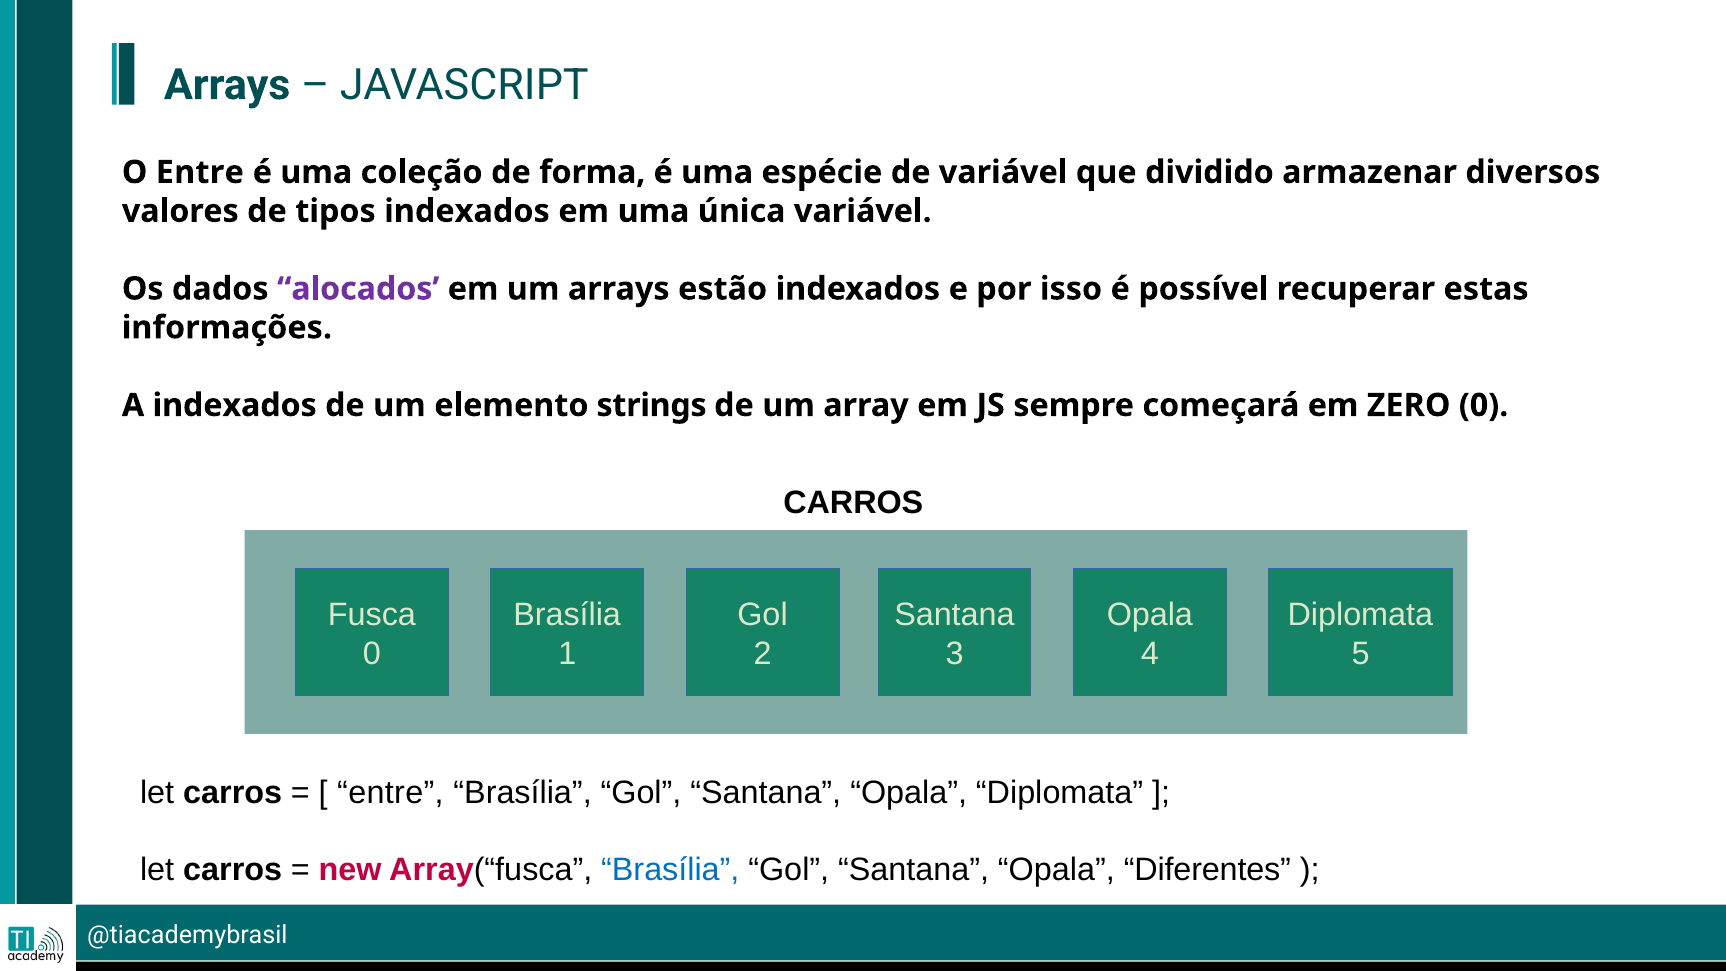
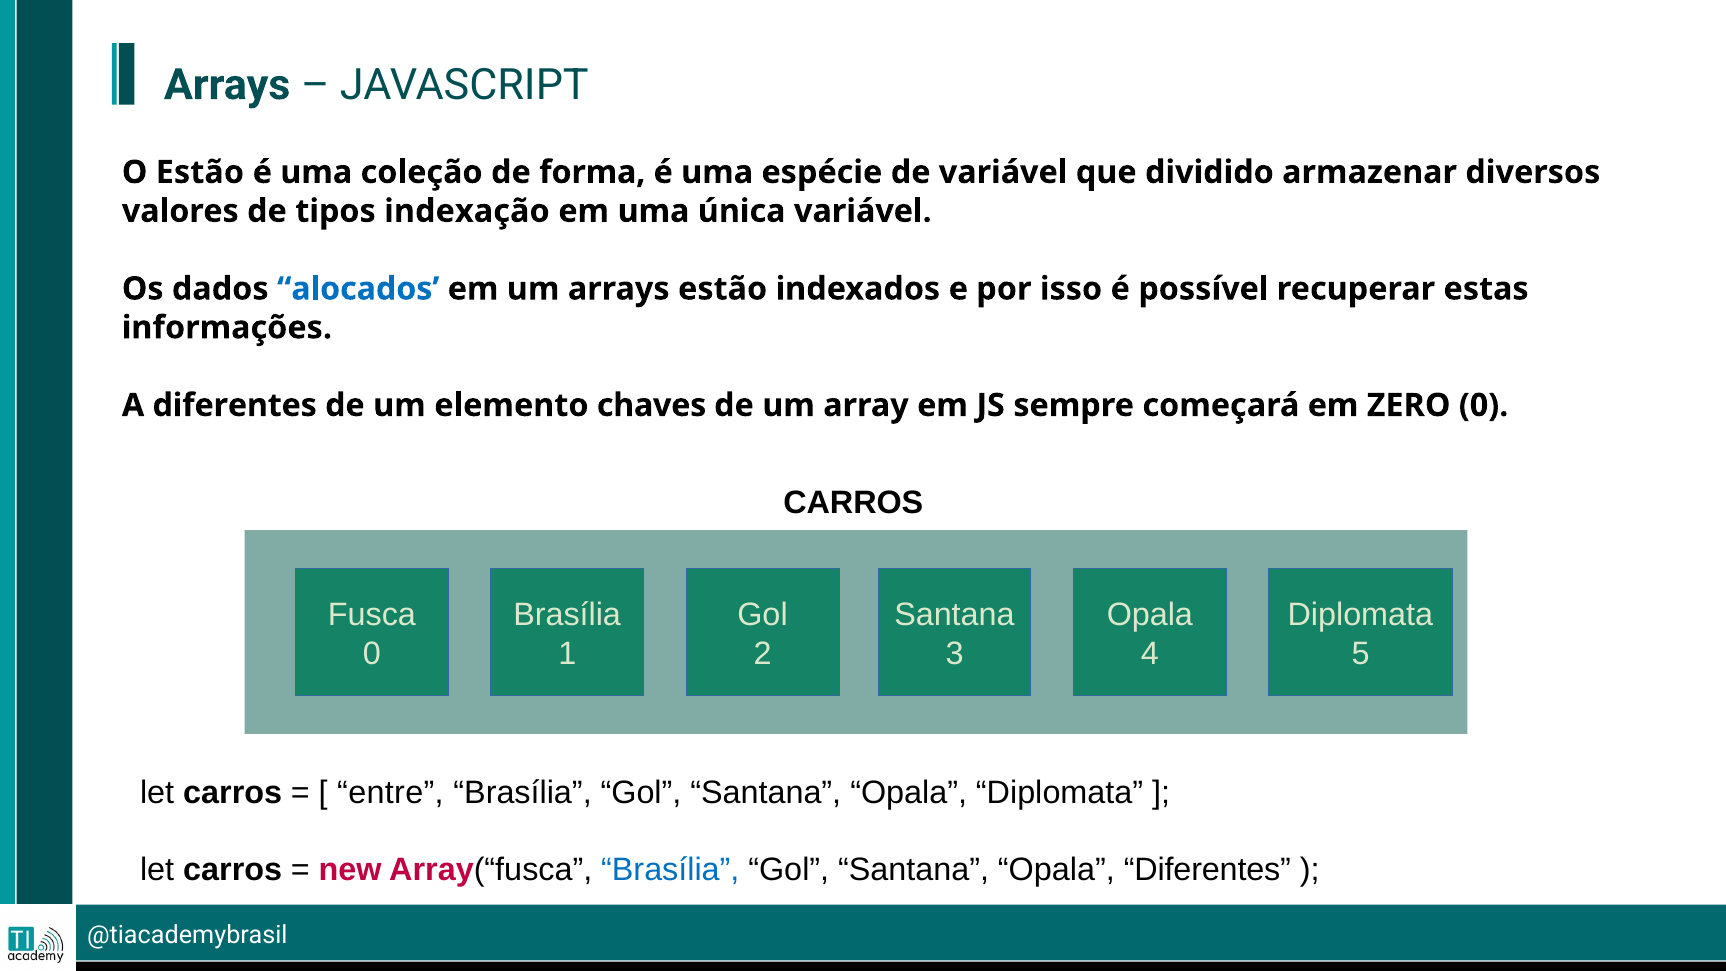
O Entre: Entre -> Estão
tipos indexados: indexados -> indexação
alocados colour: purple -> blue
A indexados: indexados -> diferentes
strings: strings -> chaves
